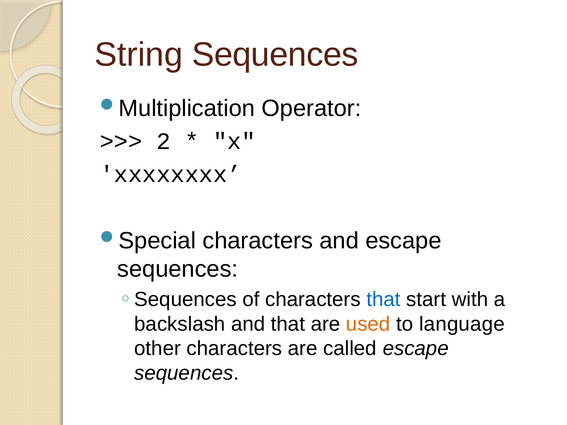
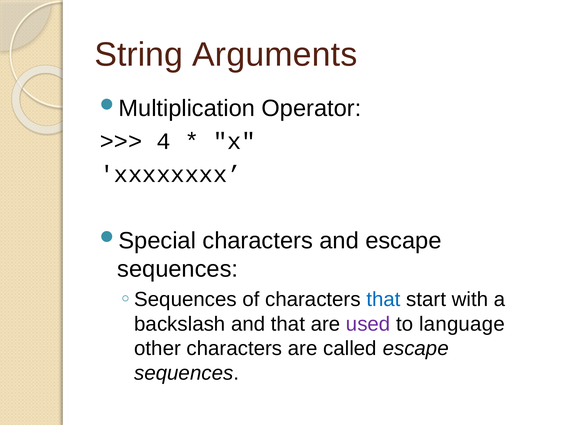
String Sequences: Sequences -> Arguments
2: 2 -> 4
used colour: orange -> purple
